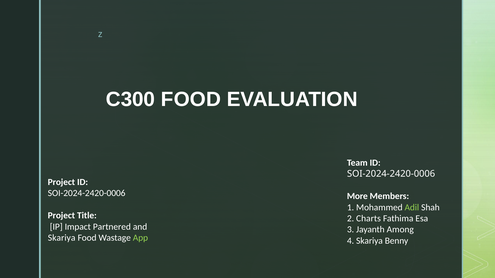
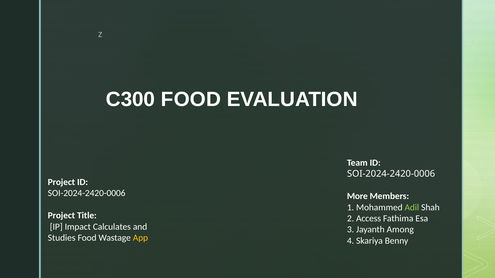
Charts: Charts -> Access
Partnered: Partnered -> Calculates
Skariya at (62, 238): Skariya -> Studies
App colour: light green -> yellow
